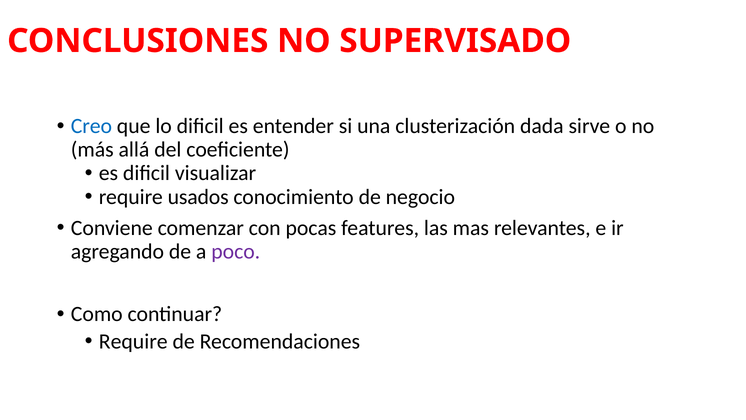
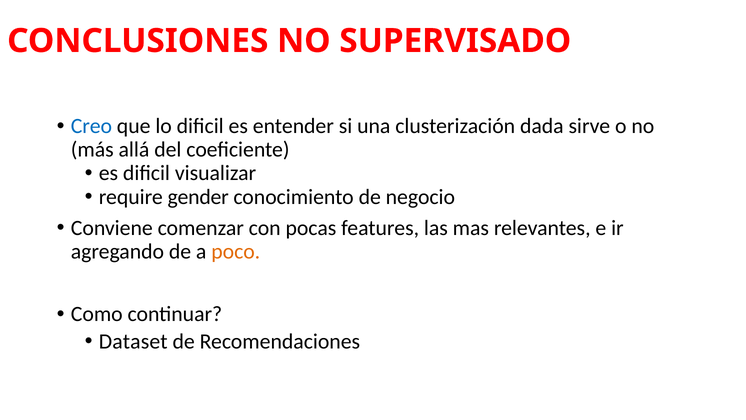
usados: usados -> gender
poco colour: purple -> orange
Require at (133, 341): Require -> Dataset
